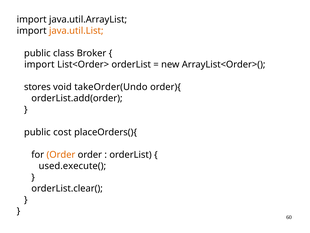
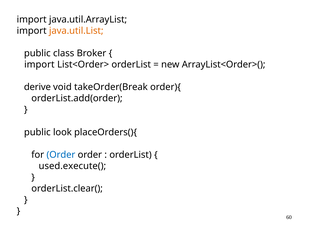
stores: stores -> derive
takeOrder(Undo: takeOrder(Undo -> takeOrder(Break
cost: cost -> look
Order at (61, 154) colour: orange -> blue
